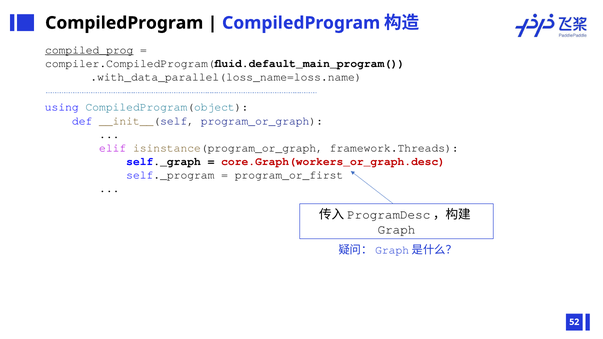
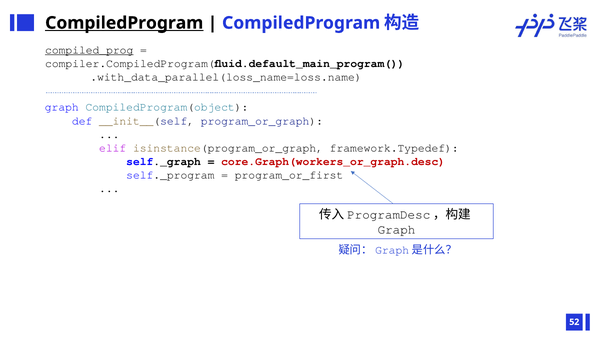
CompiledProgram at (124, 23) underline: none -> present
using at (62, 107): using -> graph
framework.Threads: framework.Threads -> framework.Typedef
